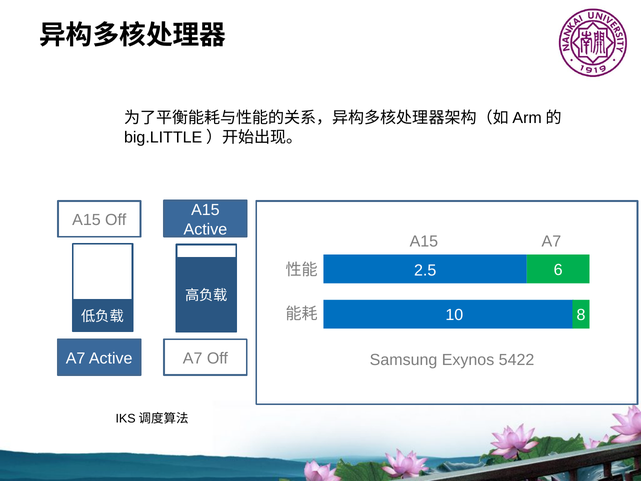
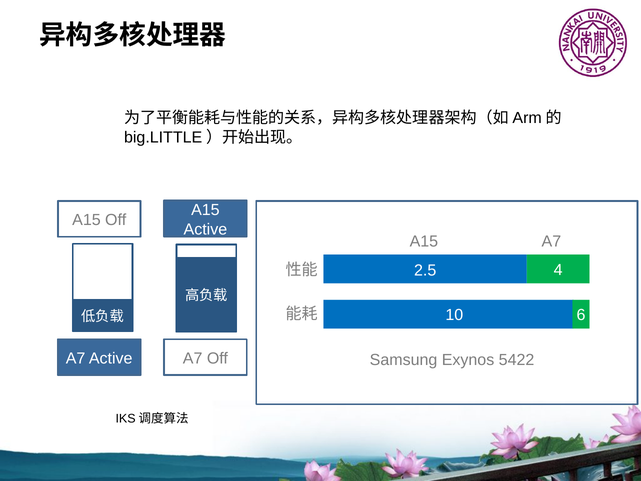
6: 6 -> 4
8: 8 -> 6
